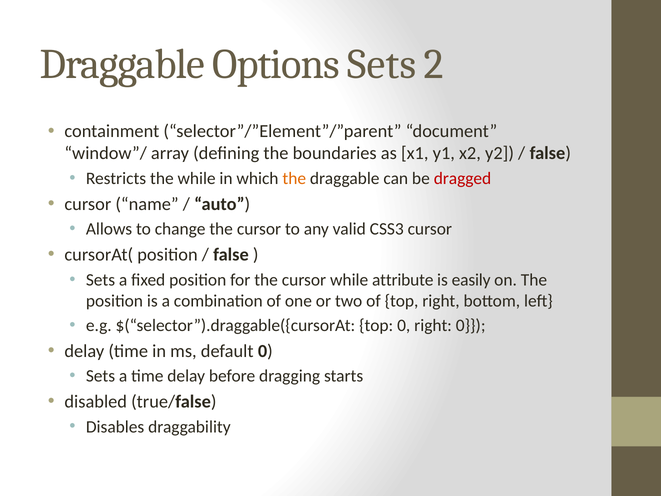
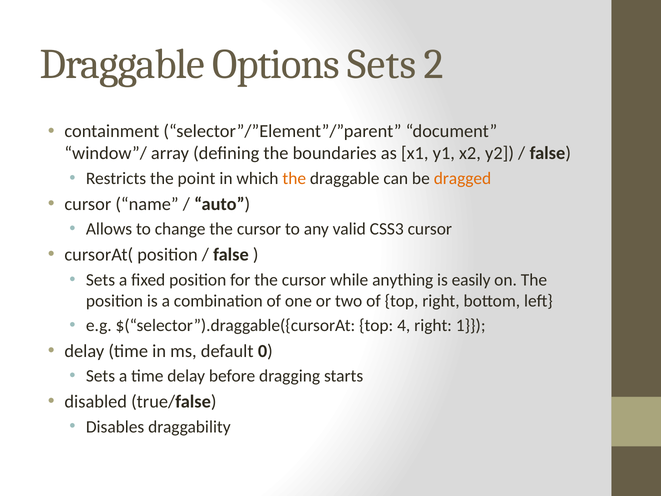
the while: while -> point
dragged colour: red -> orange
attribute: attribute -> anything
top 0: 0 -> 4
right 0: 0 -> 1
